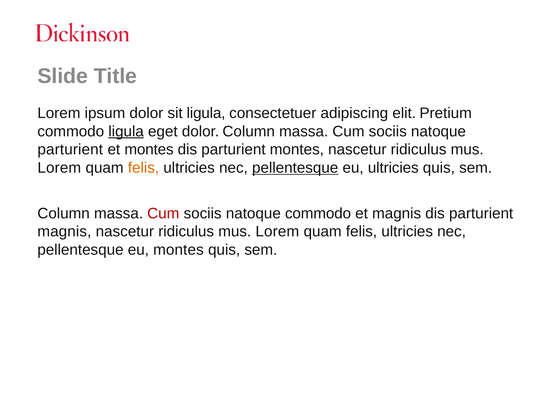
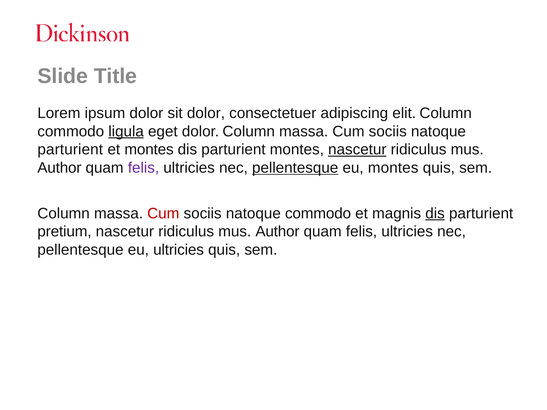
sit ligula: ligula -> dolor
elit Pretium: Pretium -> Column
nascetur at (357, 150) underline: none -> present
Lorem at (59, 168): Lorem -> Author
felis at (143, 168) colour: orange -> purple
eu ultricies: ultricies -> montes
dis at (435, 214) underline: none -> present
magnis at (64, 232): magnis -> pretium
Lorem at (277, 232): Lorem -> Author
eu montes: montes -> ultricies
